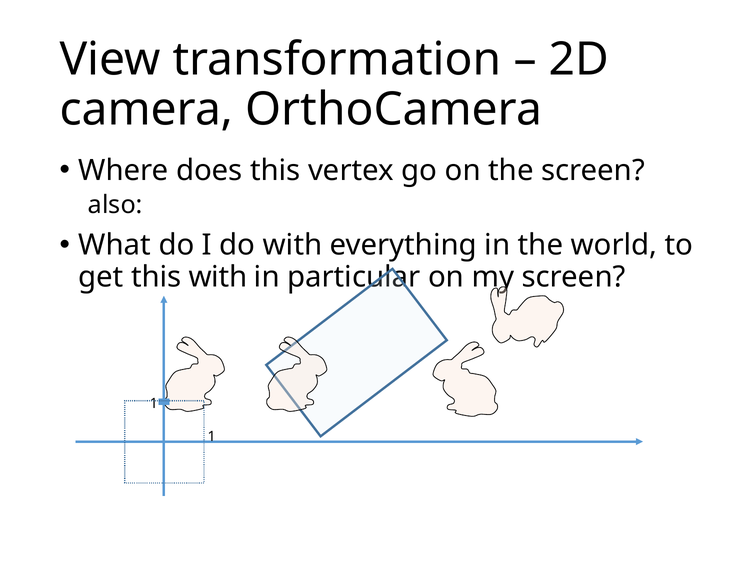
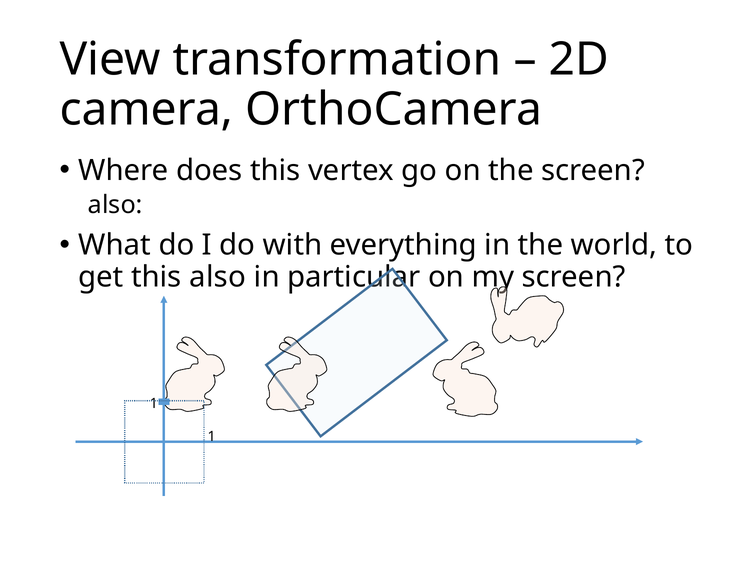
this with: with -> also
